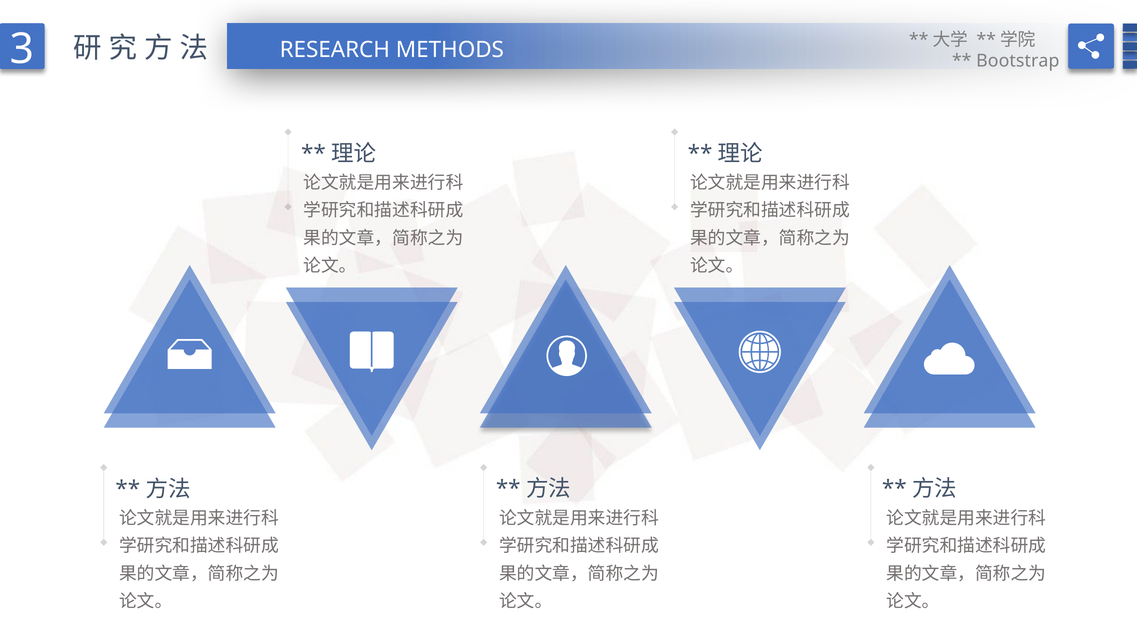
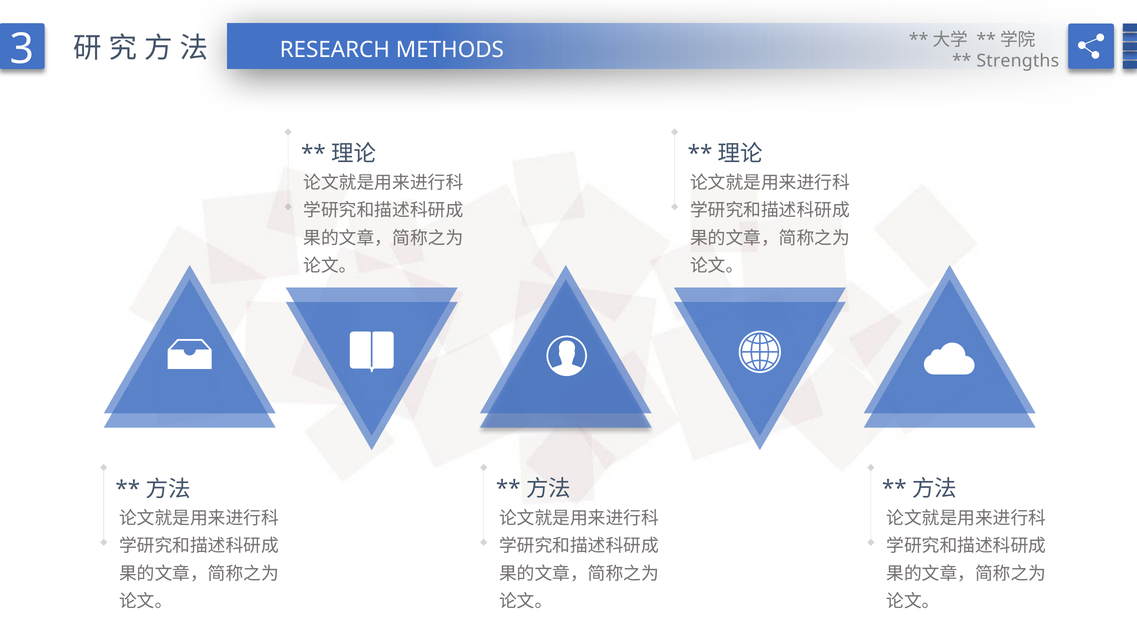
Bootstrap: Bootstrap -> Strengths
